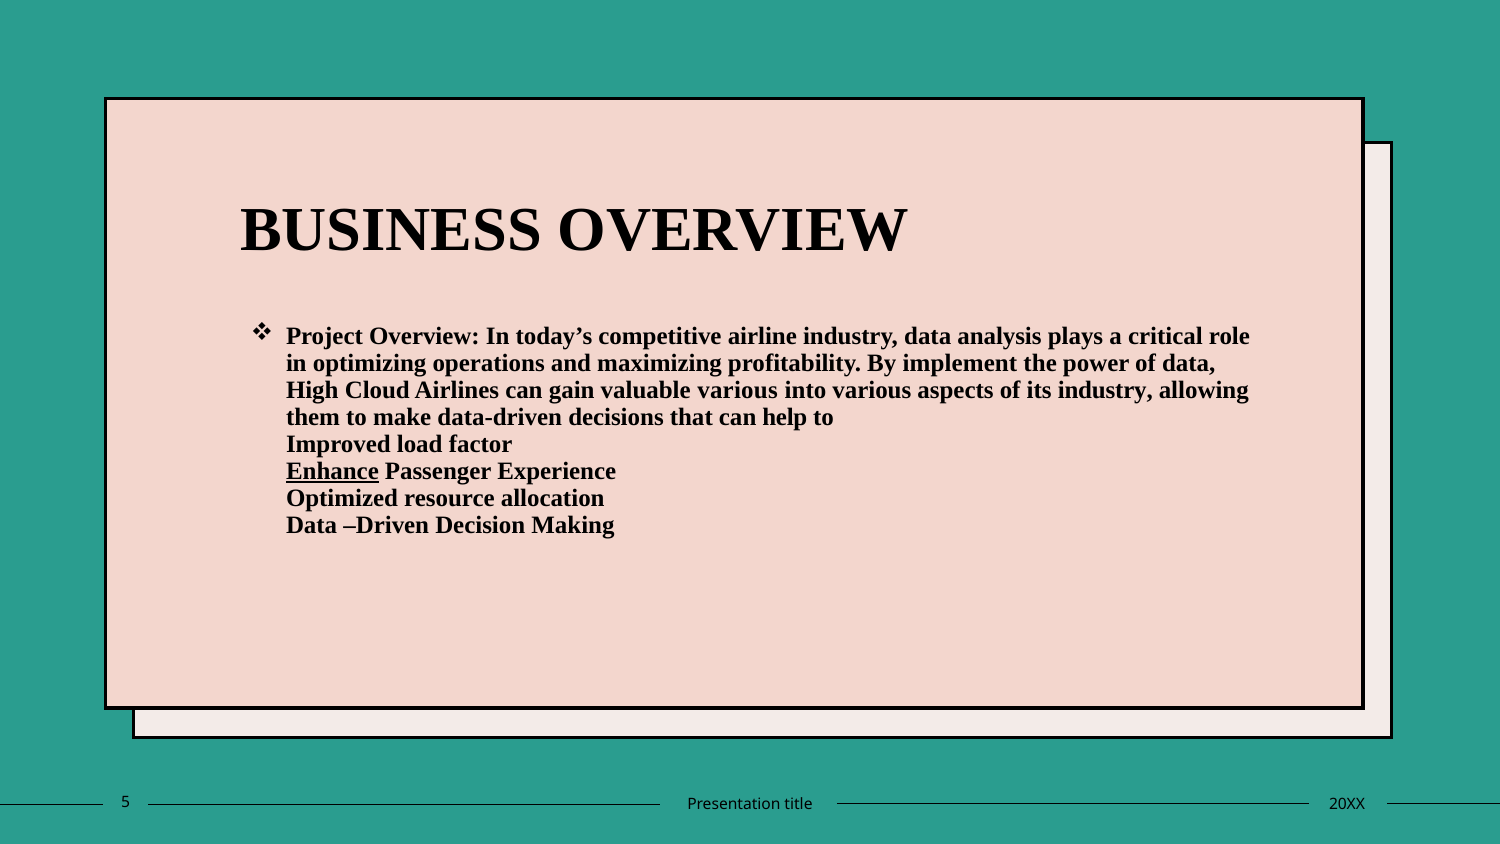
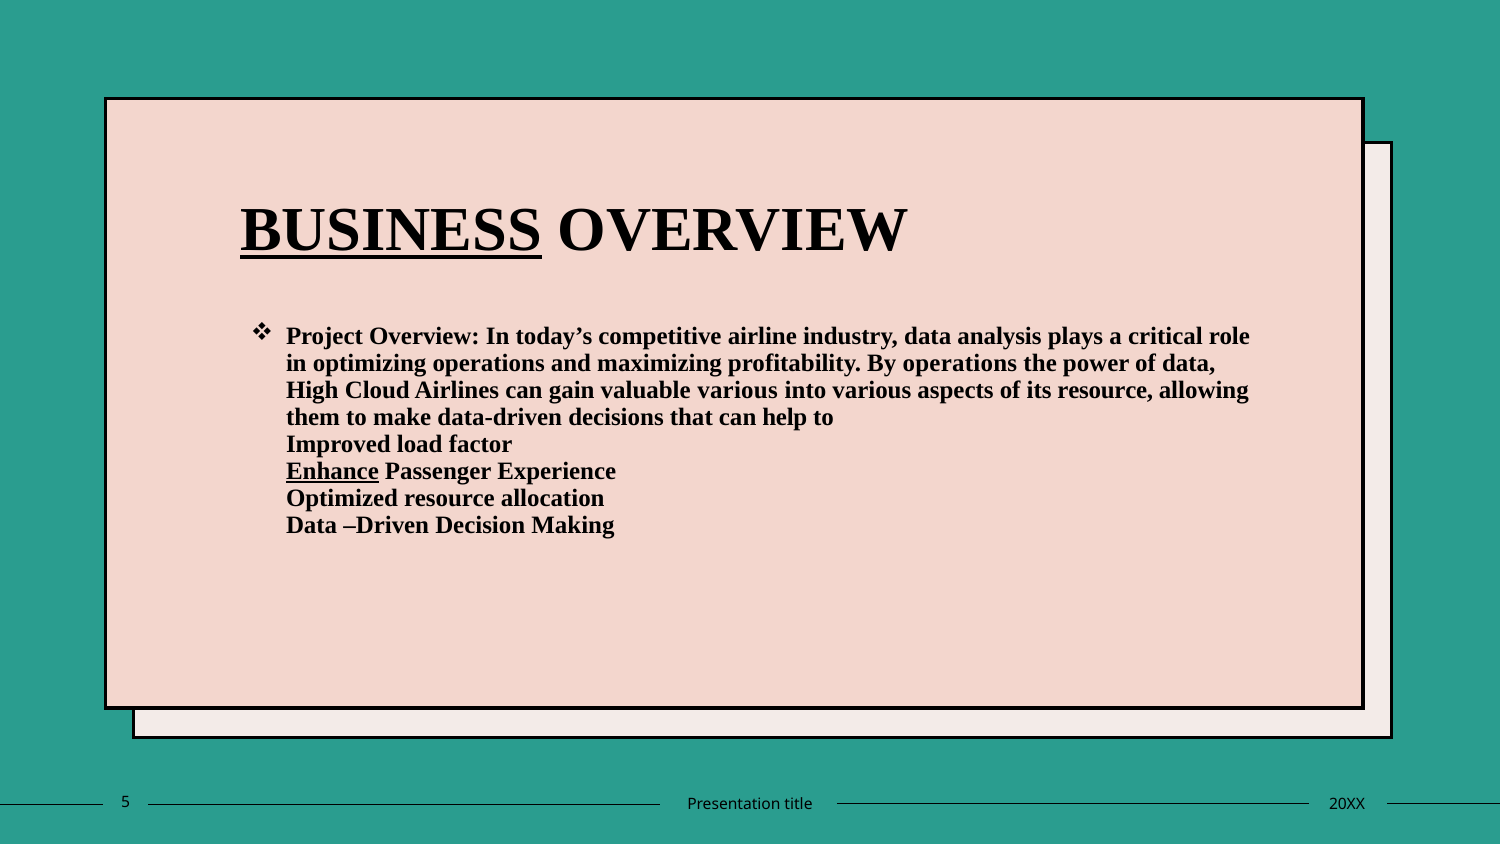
BUSINESS underline: none -> present
By implement: implement -> operations
its industry: industry -> resource
